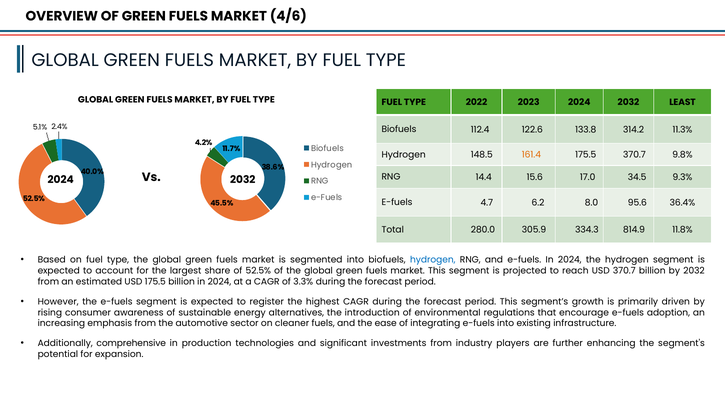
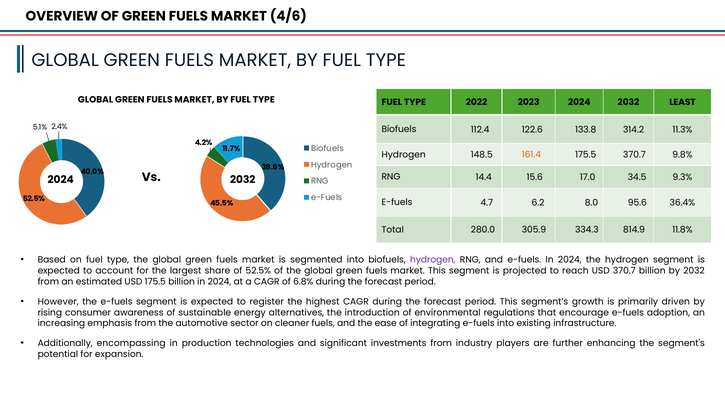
hydrogen at (433, 260) colour: blue -> purple
3.3%: 3.3% -> 6.8%
comprehensive: comprehensive -> encompassing
